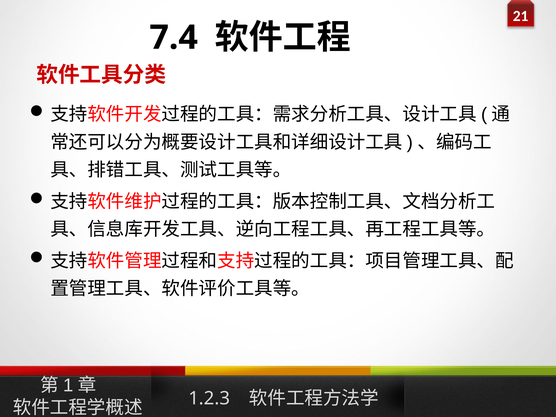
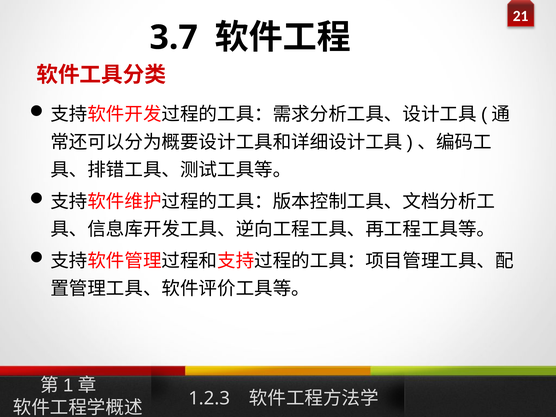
7.4: 7.4 -> 3.7
